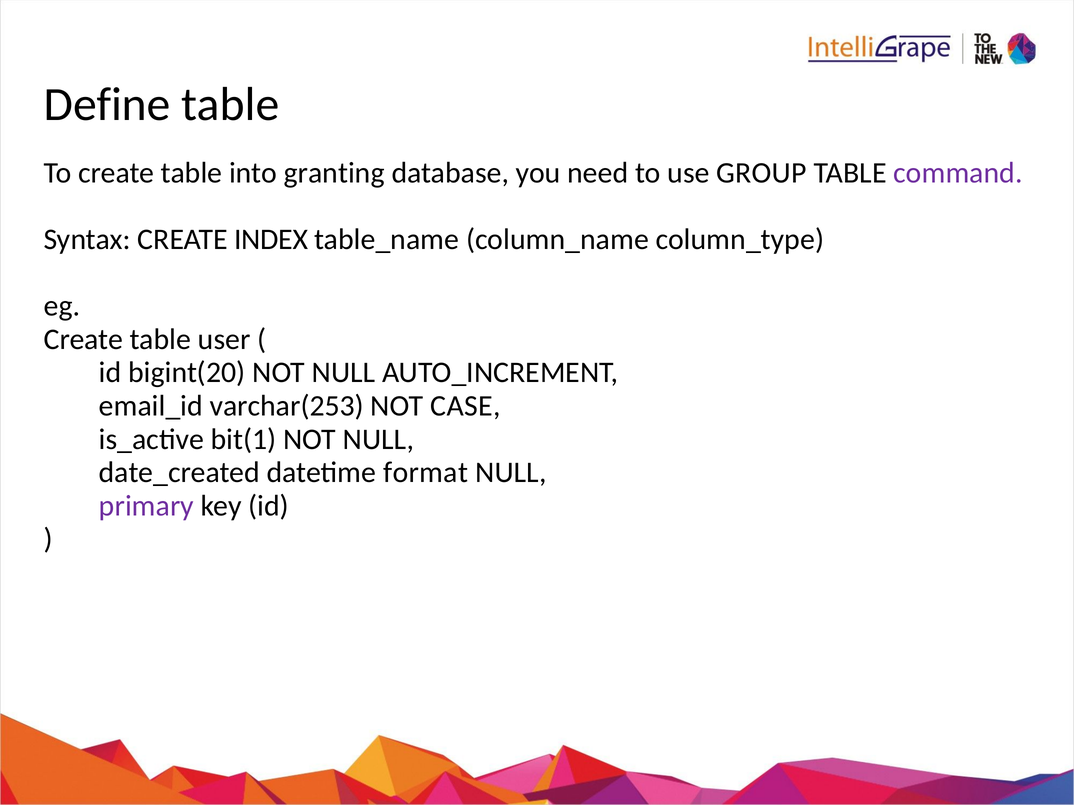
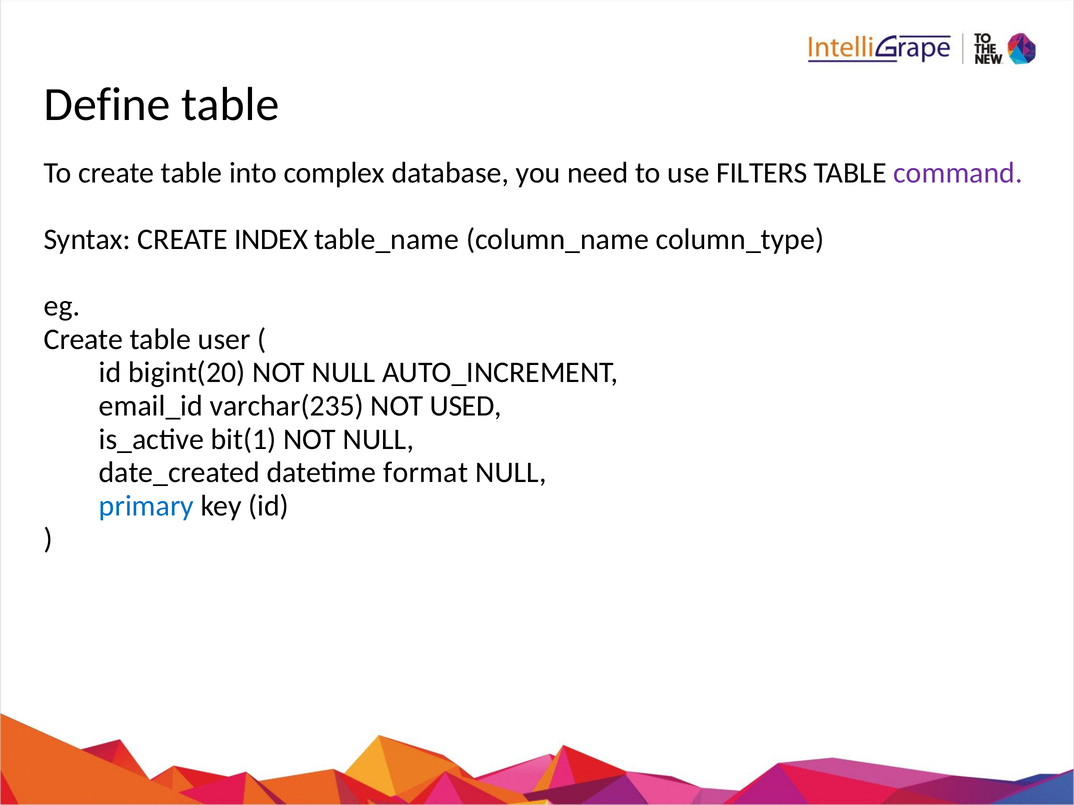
granting: granting -> complex
GROUP: GROUP -> FILTERS
varchar(253: varchar(253 -> varchar(235
CASE: CASE -> USED
primary colour: purple -> blue
